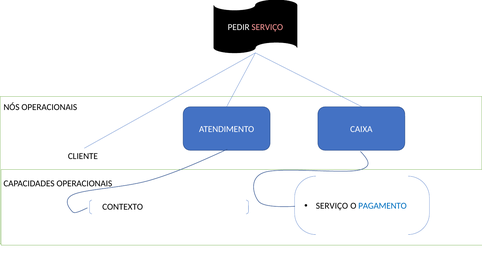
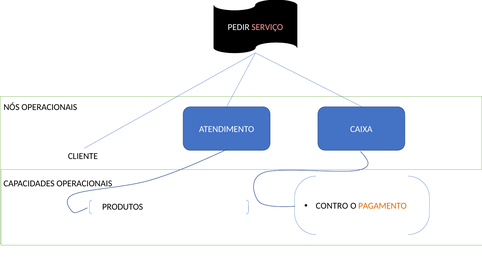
SERVIÇO at (332, 206): SERVIÇO -> CONTRO
PAGAMENTO colour: blue -> orange
CONTEXTO: CONTEXTO -> PRODUTOS
